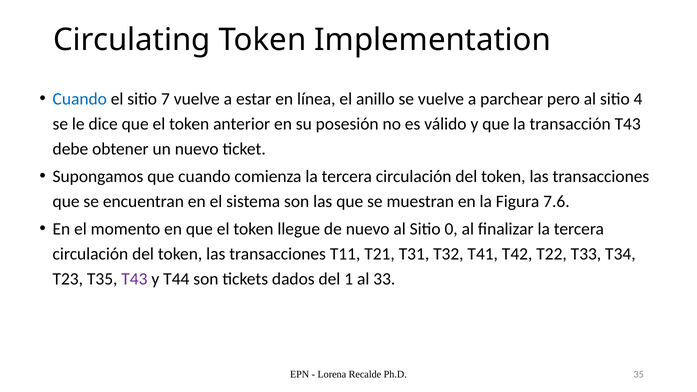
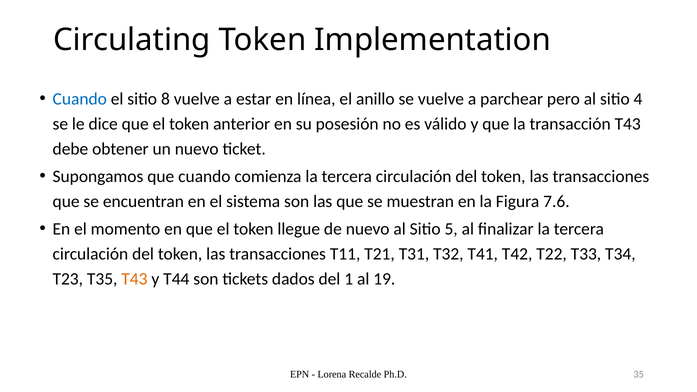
7: 7 -> 8
0: 0 -> 5
T43 at (134, 279) colour: purple -> orange
33: 33 -> 19
